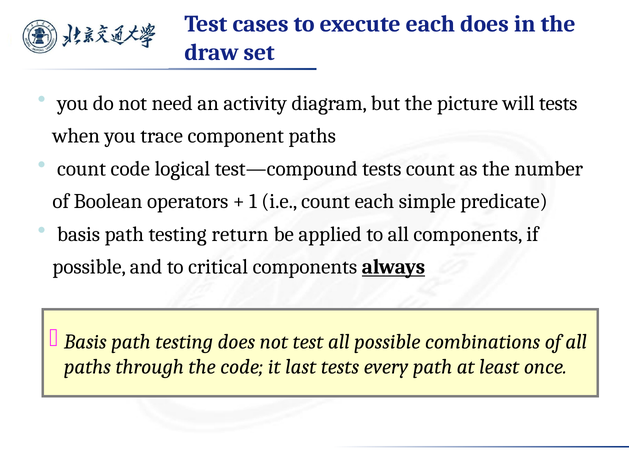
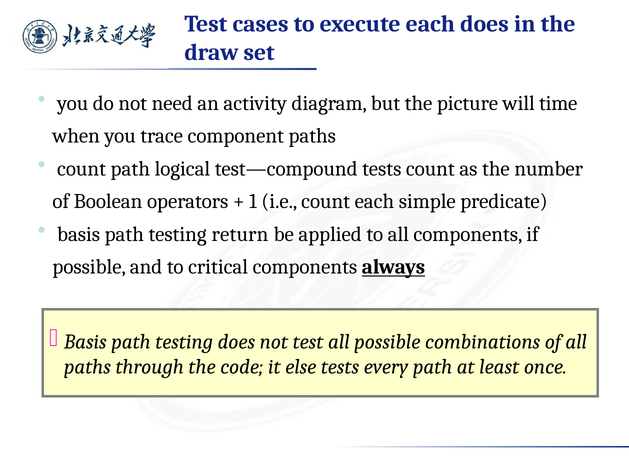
will tests: tests -> time
count code: code -> path
last: last -> else
